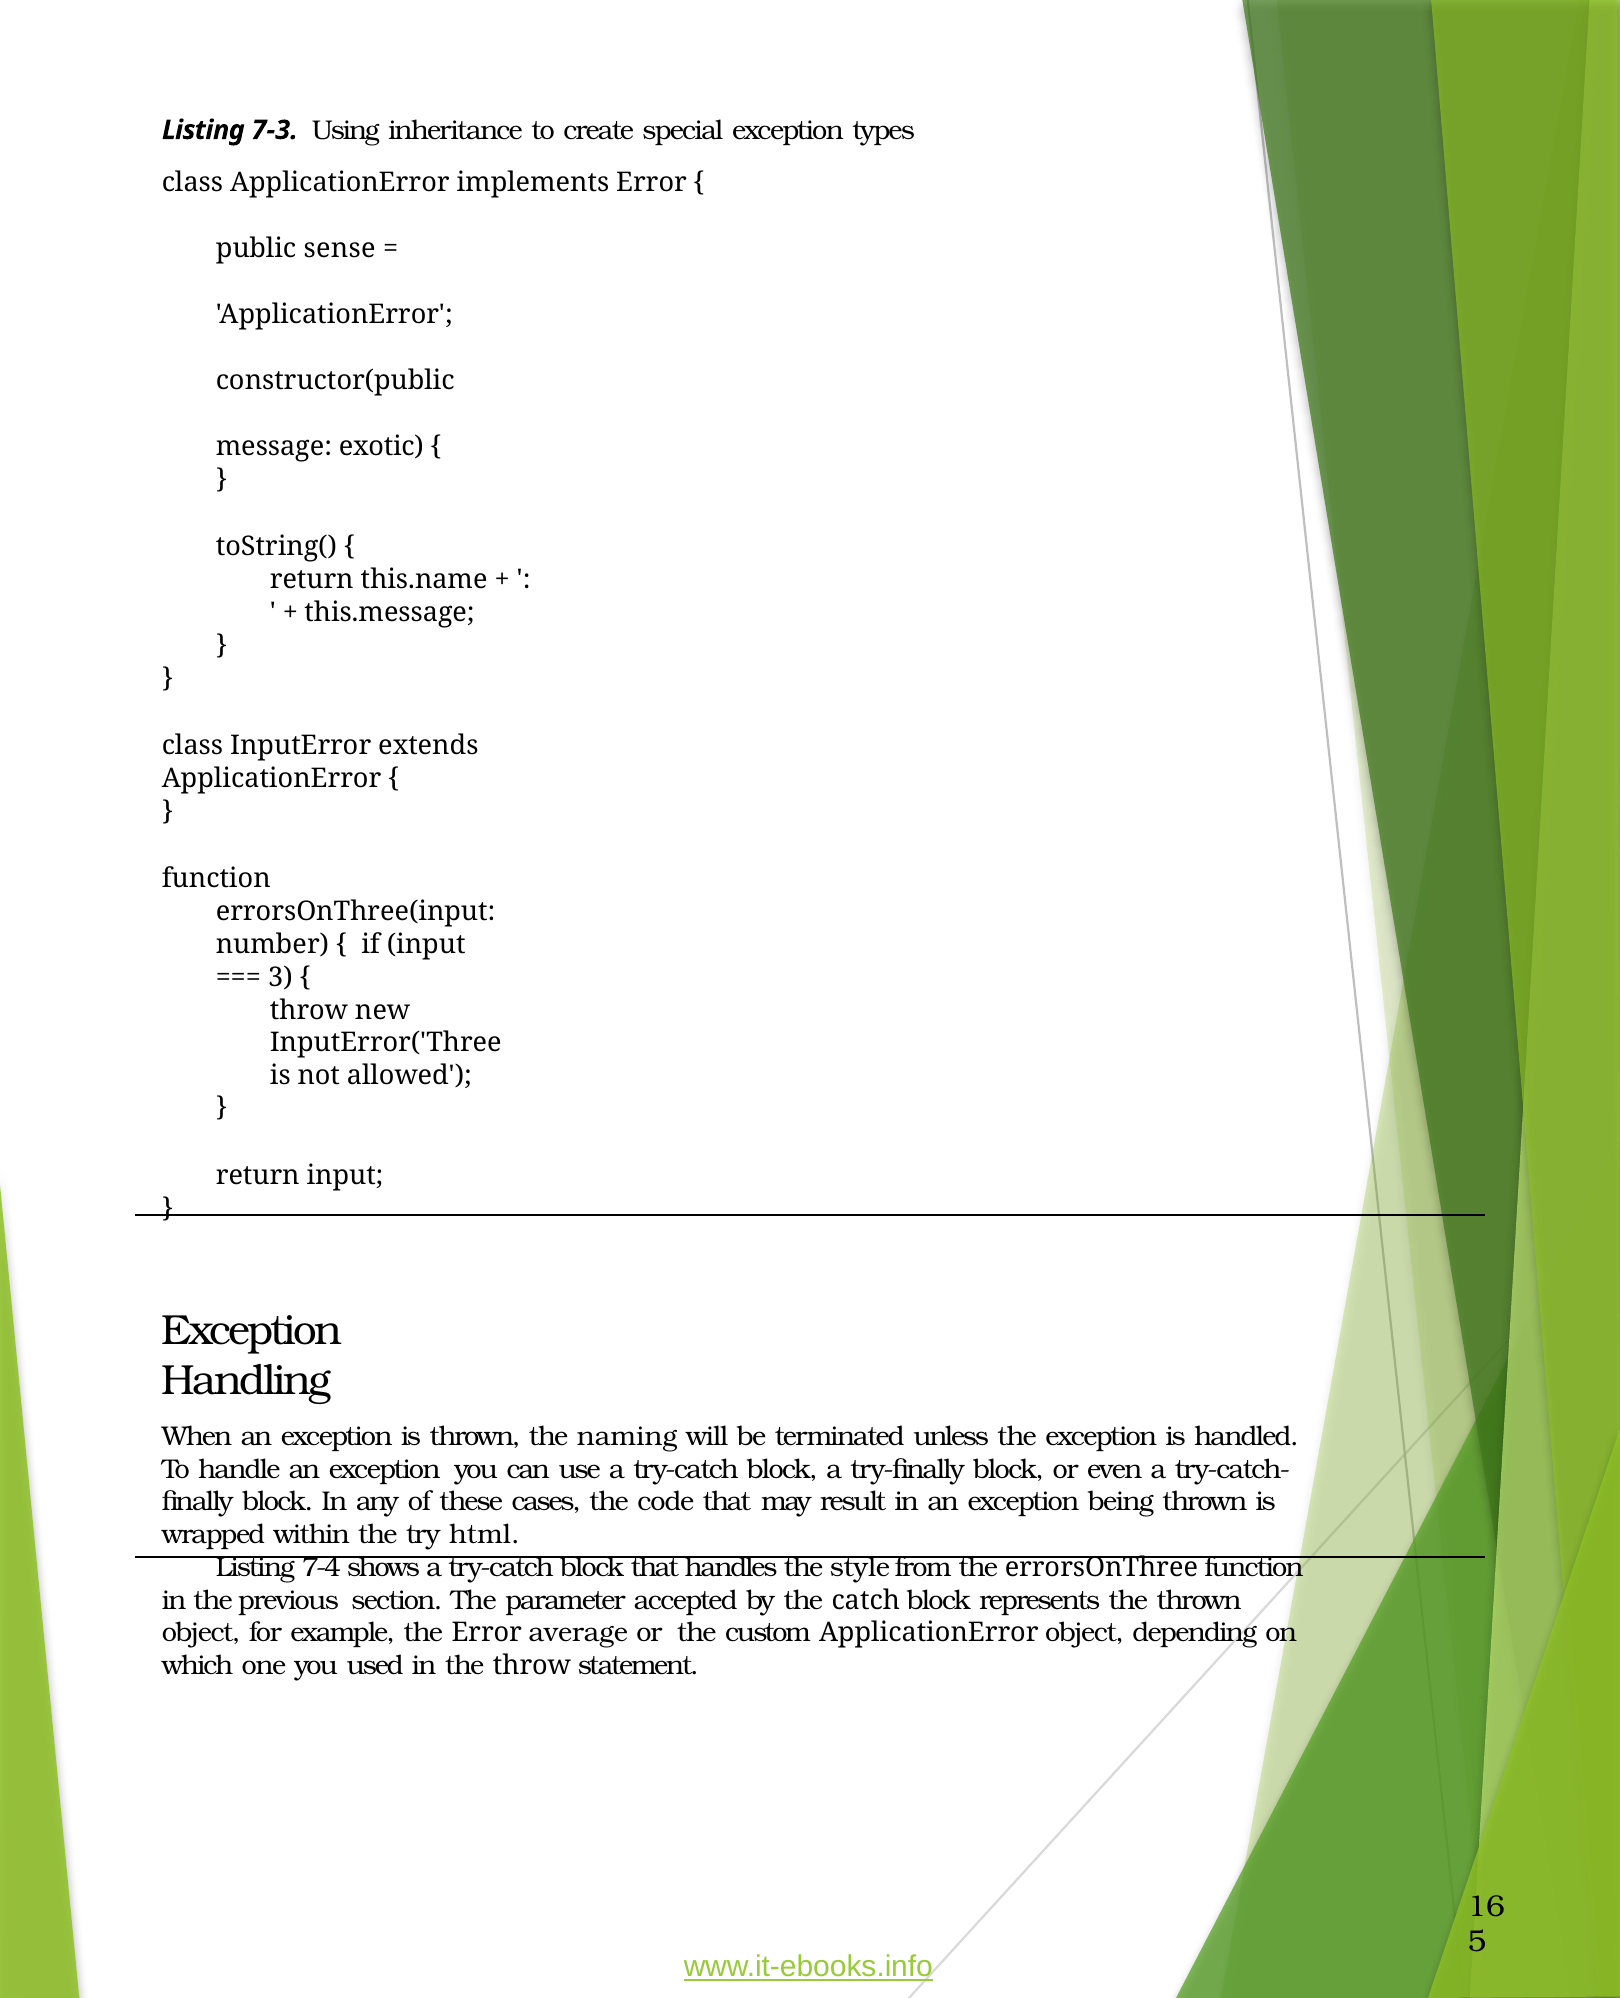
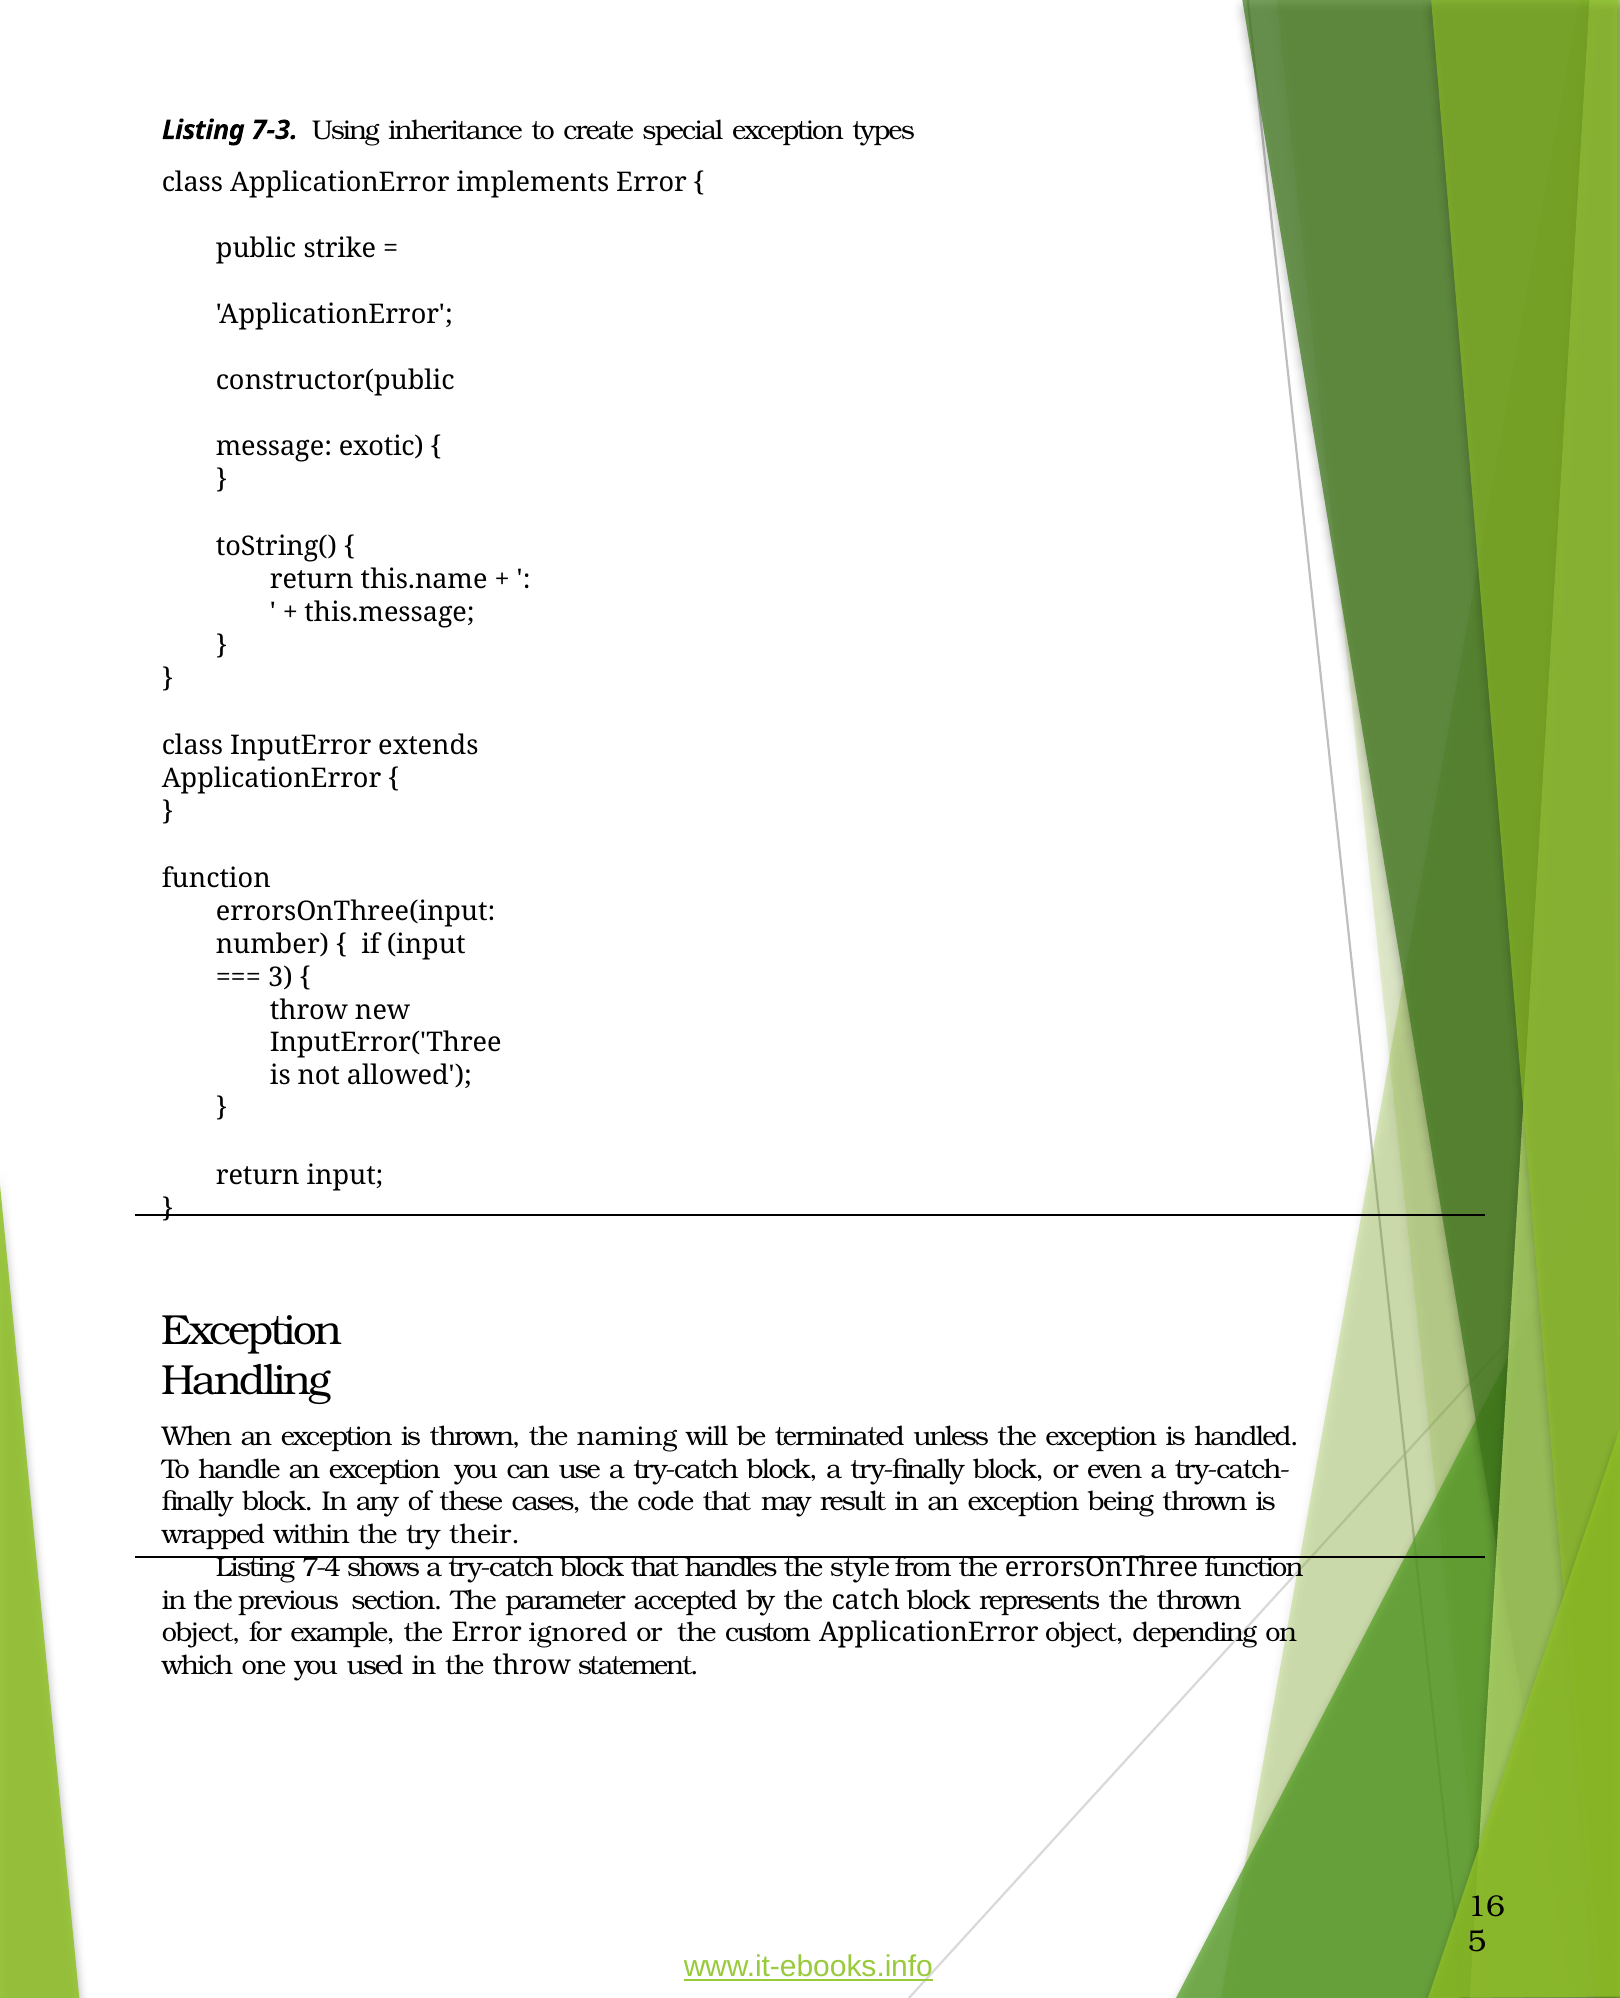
sense: sense -> strike
html: html -> their
average: average -> ignored
